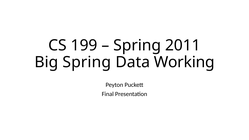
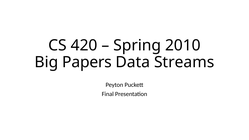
199: 199 -> 420
2011: 2011 -> 2010
Big Spring: Spring -> Papers
Working: Working -> Streams
